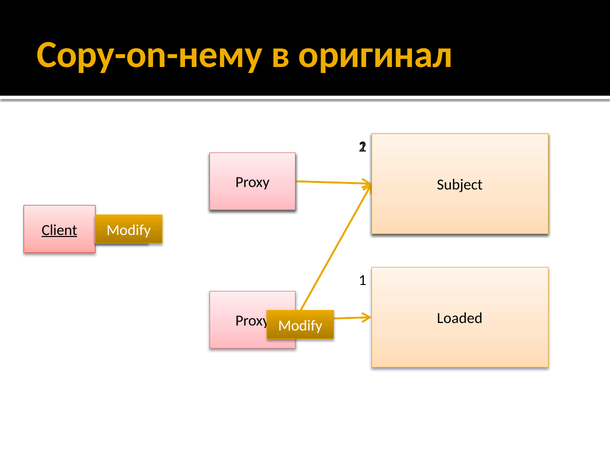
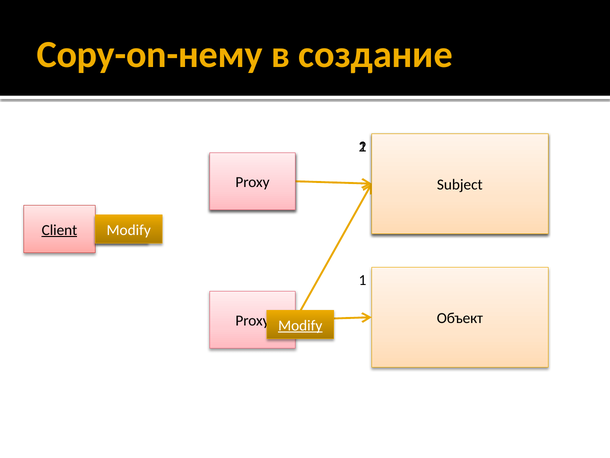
оригинал: оригинал -> создание
Loaded: Loaded -> Объект
Modify at (300, 325) underline: none -> present
